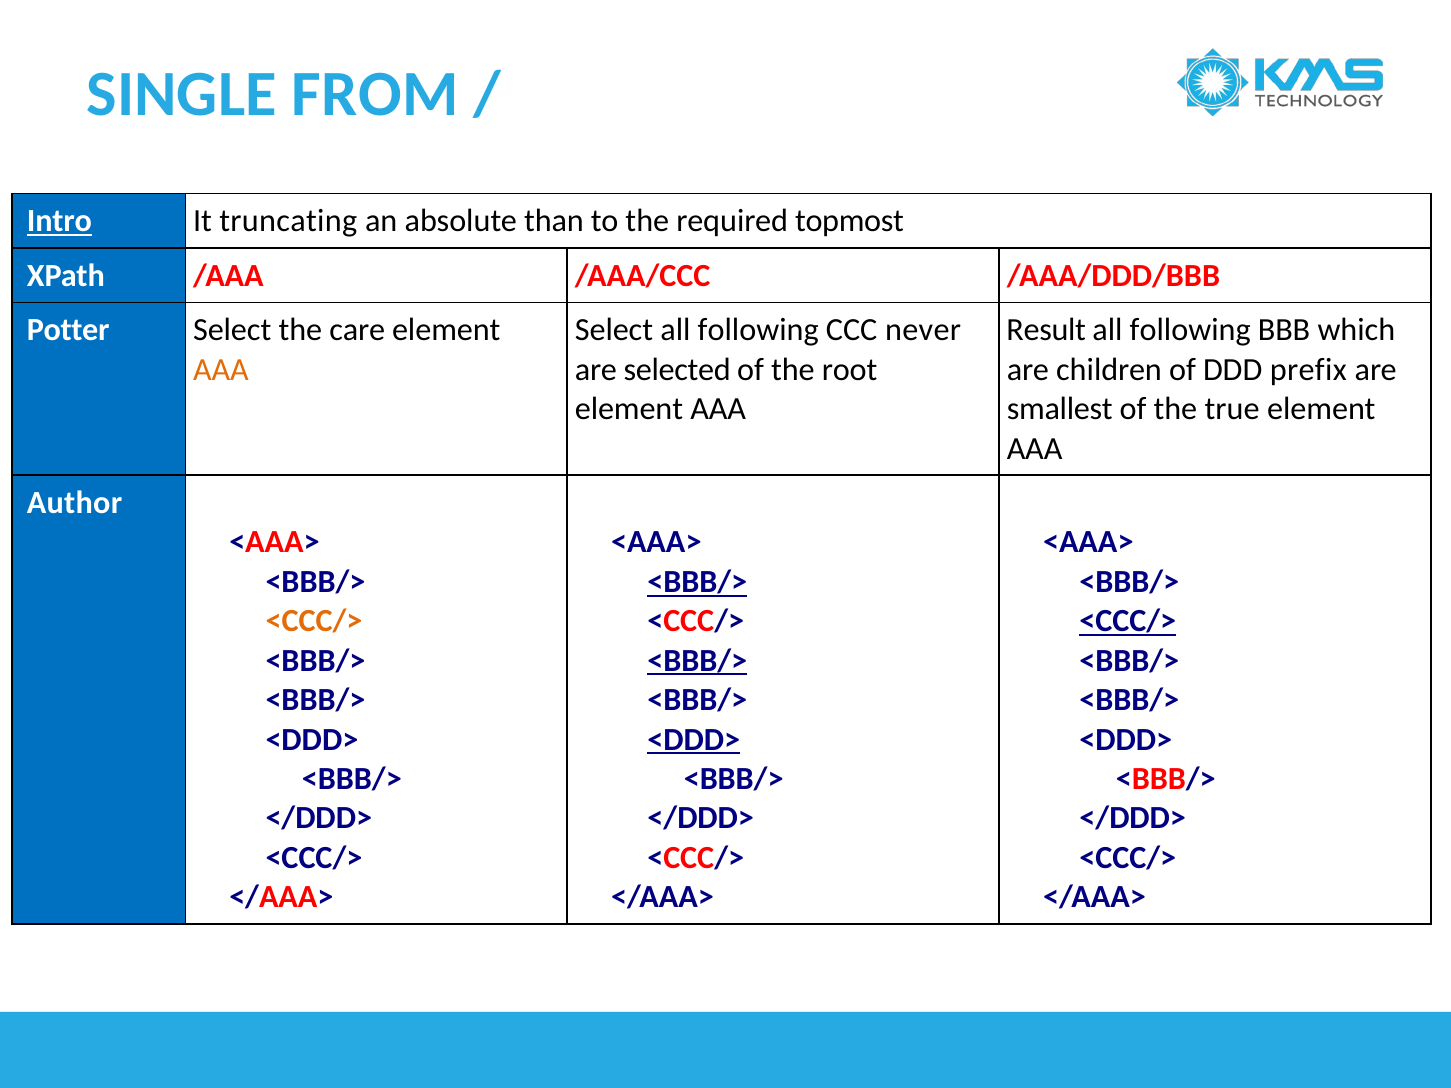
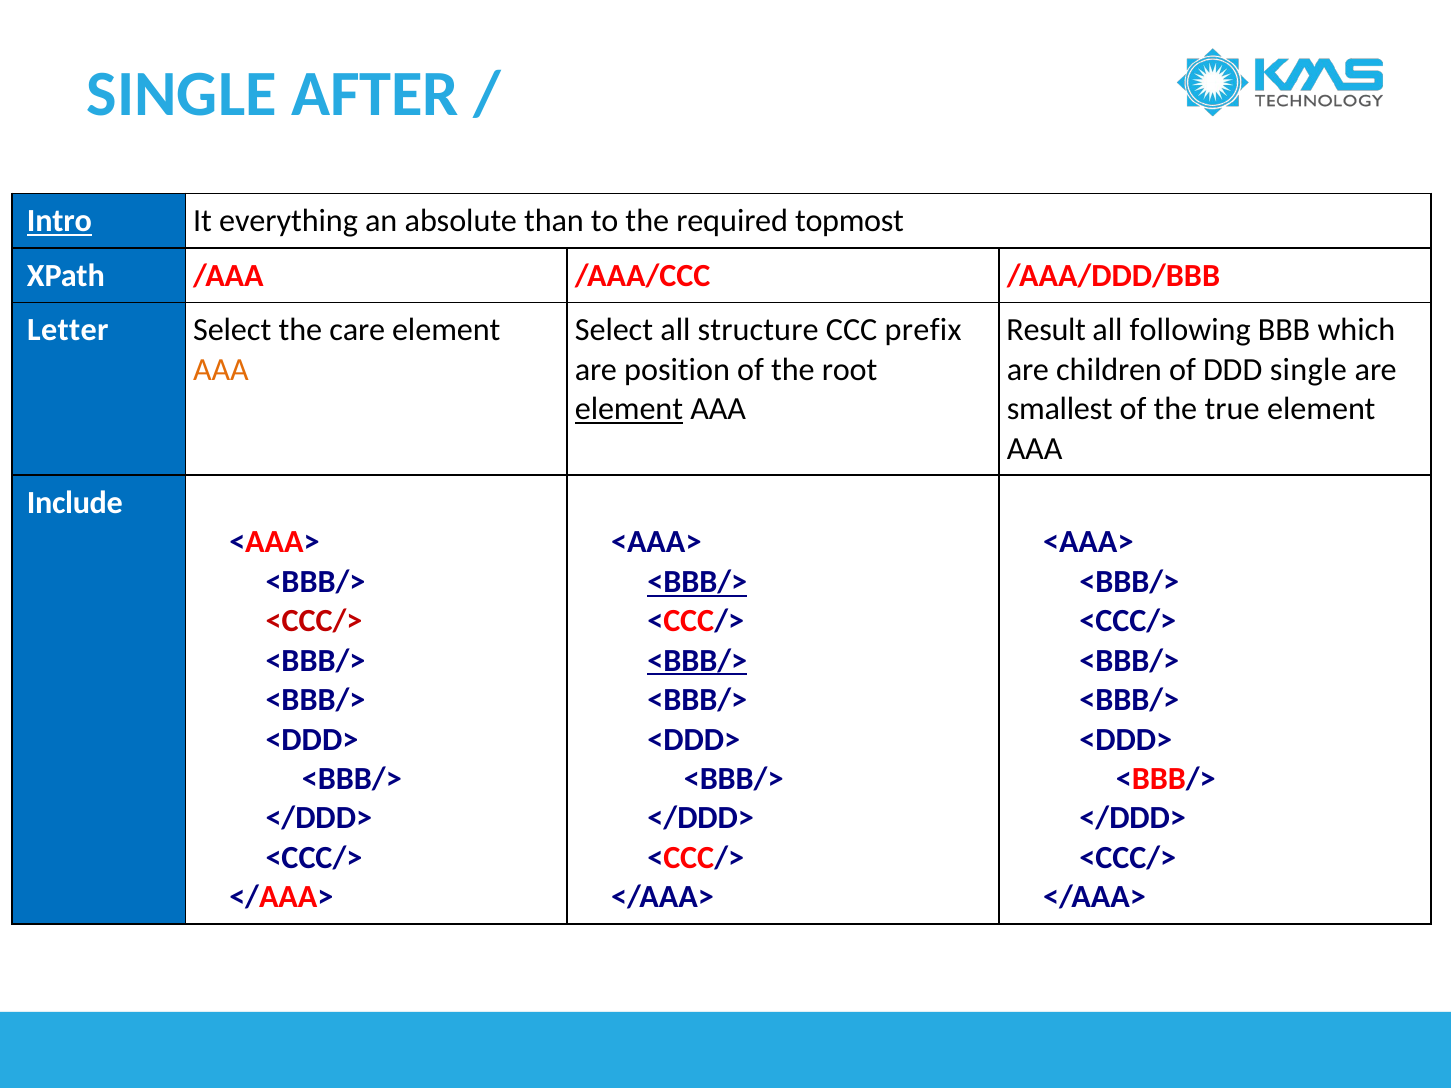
FROM: FROM -> AFTER
truncating: truncating -> everything
Potter: Potter -> Letter
Select all following: following -> structure
never: never -> prefix
selected: selected -> position
DDD prefix: prefix -> single
element at (629, 409) underline: none -> present
Author: Author -> Include
<CCC/> at (314, 621) colour: orange -> red
<CCC/> at (1128, 621) underline: present -> none
<DDD> at (694, 740) underline: present -> none
